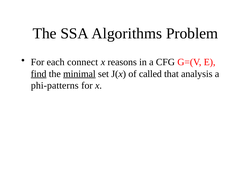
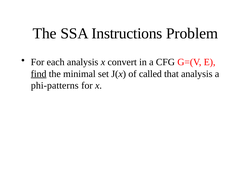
Algorithms: Algorithms -> Instructions
each connect: connect -> analysis
reasons: reasons -> convert
minimal underline: present -> none
